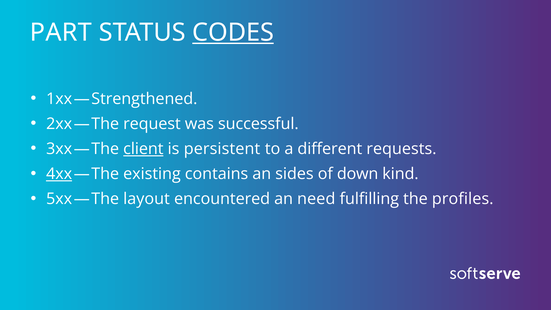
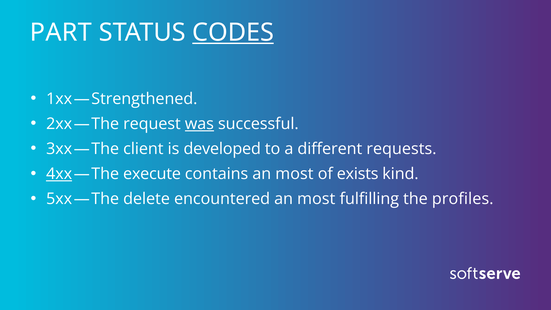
was underline: none -> present
client underline: present -> none
persistent: persistent -> developed
existing: existing -> execute
contains an sides: sides -> most
down: down -> exists
layout: layout -> delete
encountered an need: need -> most
